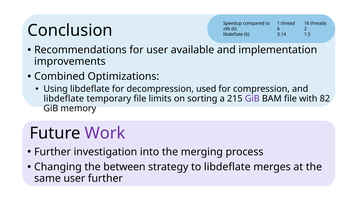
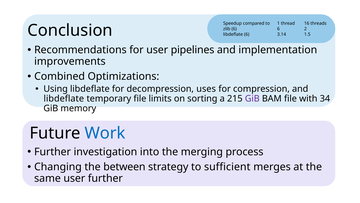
available: available -> pipelines
used: used -> uses
82: 82 -> 34
Work colour: purple -> blue
to libdeflate: libdeflate -> sufficient
